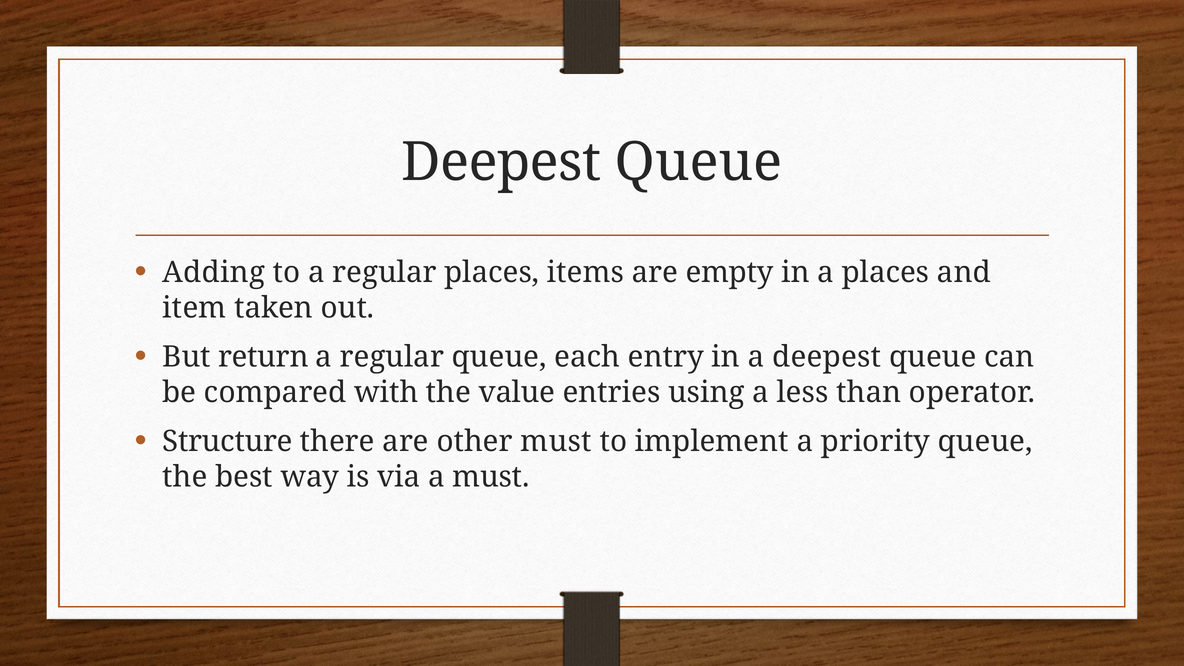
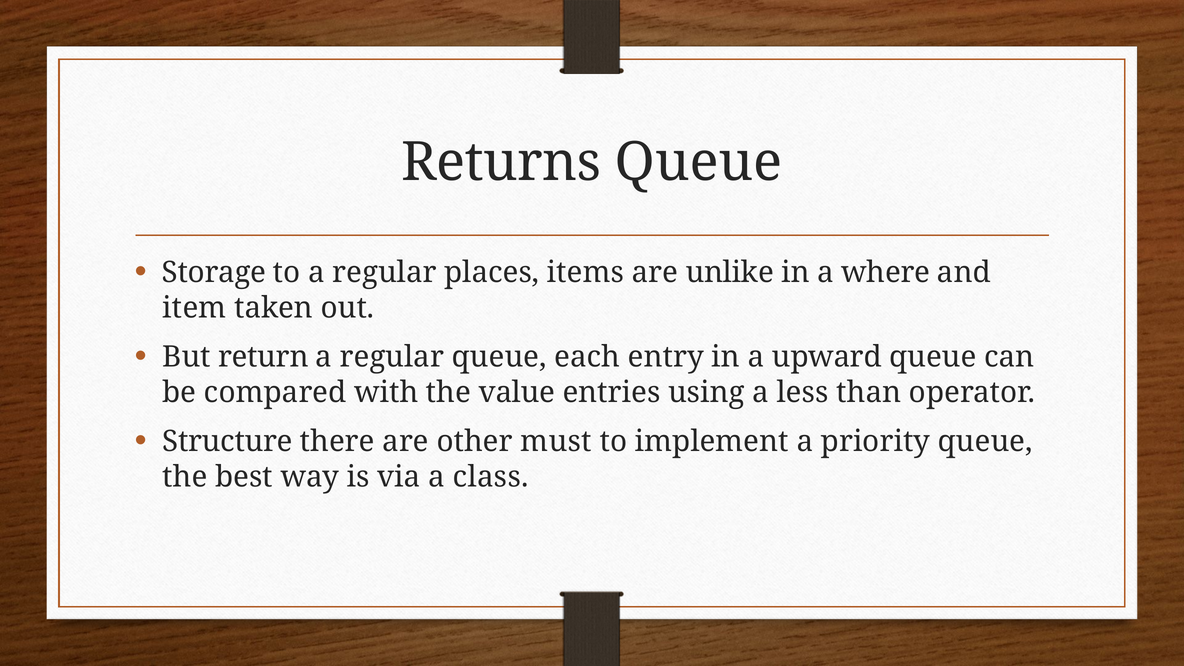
Deepest at (501, 162): Deepest -> Returns
Adding: Adding -> Storage
empty: empty -> unlike
a places: places -> where
a deepest: deepest -> upward
a must: must -> class
